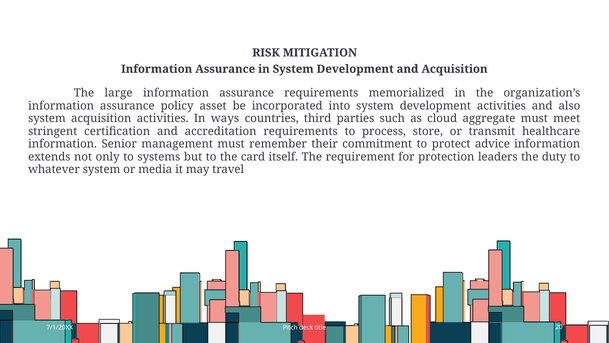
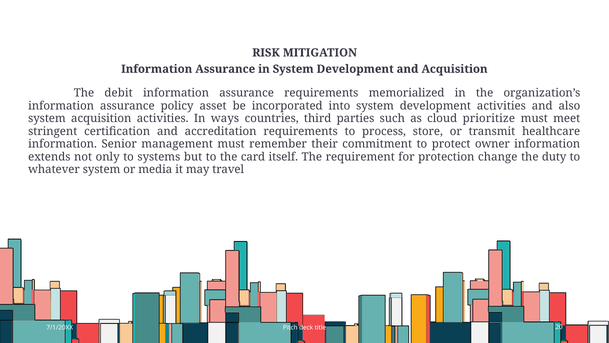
large: large -> debit
aggregate: aggregate -> prioritize
advice: advice -> owner
leaders: leaders -> change
